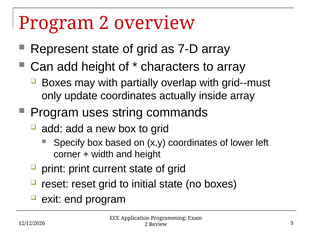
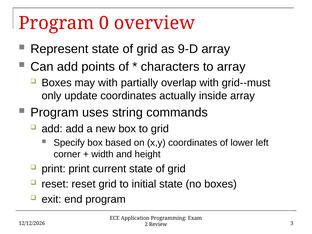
Program 2: 2 -> 0
7-D: 7-D -> 9-D
add height: height -> points
